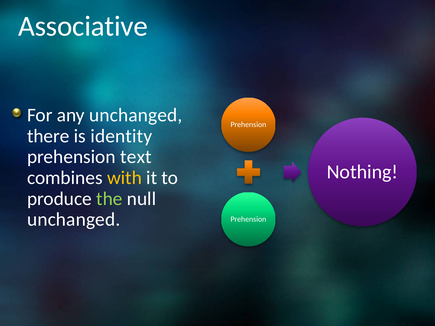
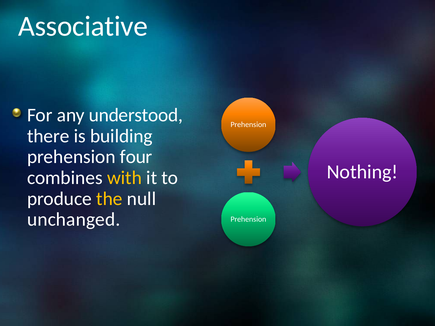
any unchanged: unchanged -> understood
identity: identity -> building
text: text -> four
the colour: light green -> yellow
